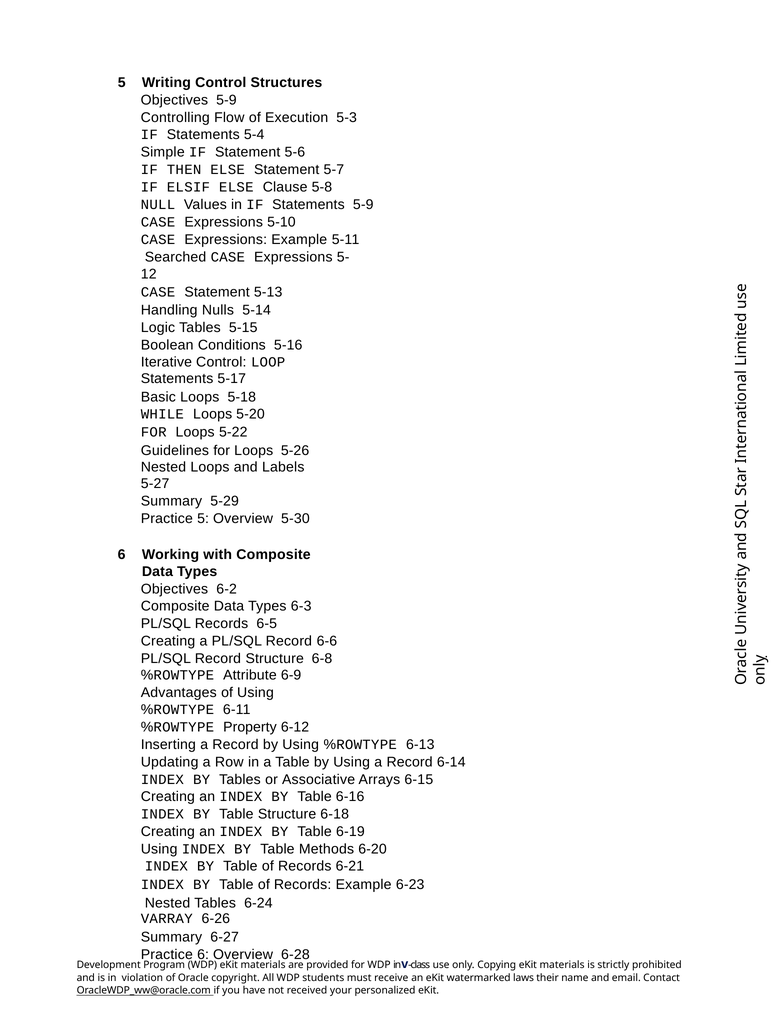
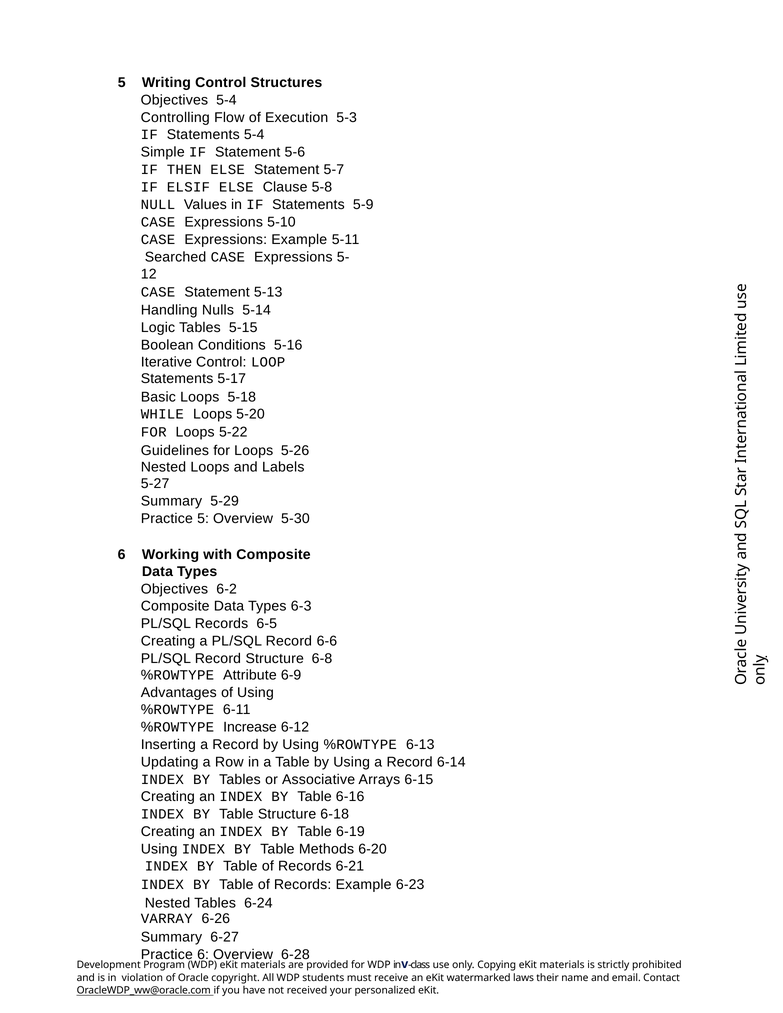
Objectives 5-9: 5-9 -> 5-4
Property: Property -> Increase
